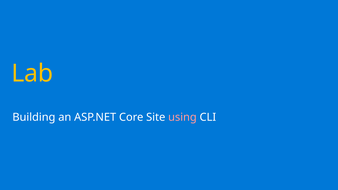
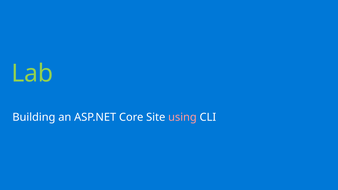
Lab colour: yellow -> light green
